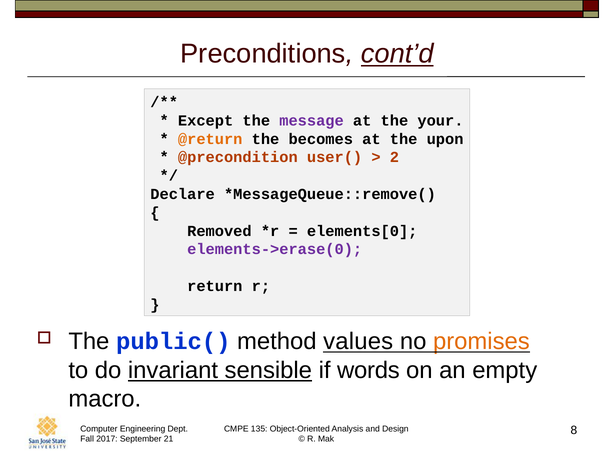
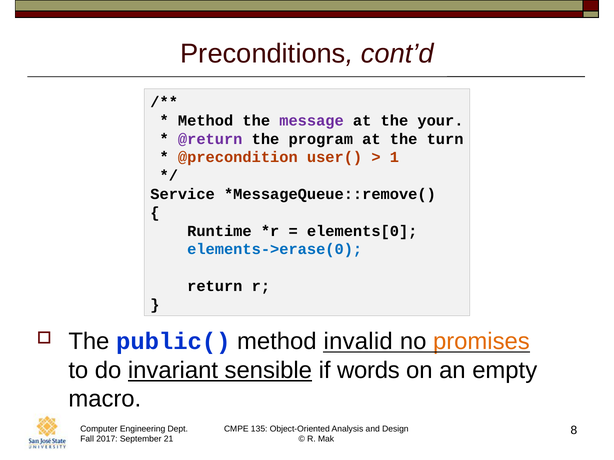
cont’d underline: present -> none
Except at (206, 121): Except -> Method
@return colour: orange -> purple
becomes: becomes -> program
upon: upon -> turn
2: 2 -> 1
Declare: Declare -> Service
Removed: Removed -> Runtime
elements->erase(0 colour: purple -> blue
values: values -> invalid
